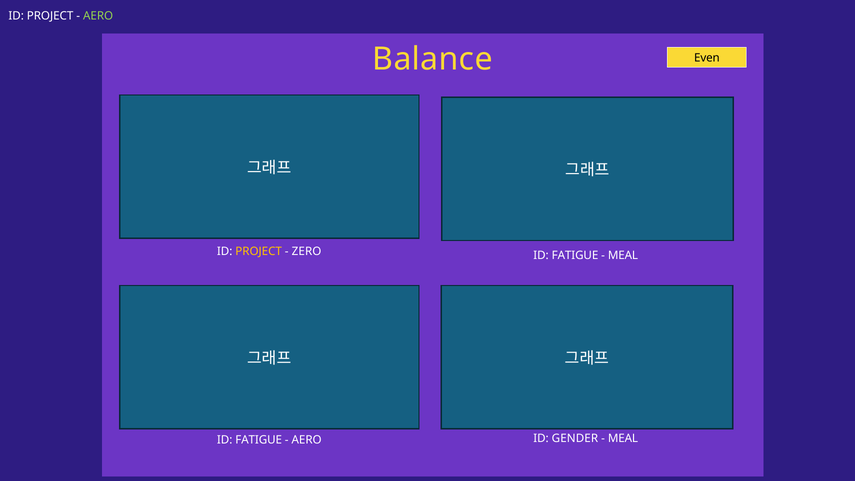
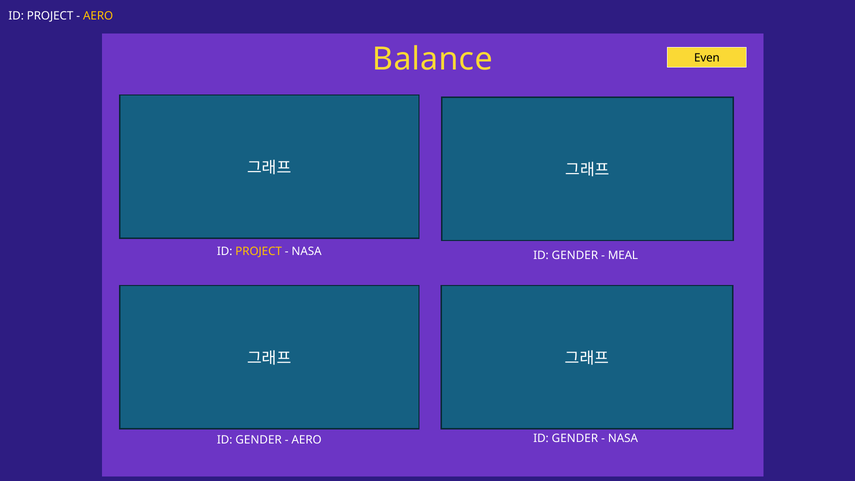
AERO at (98, 16) colour: light green -> yellow
ZERO at (307, 252): ZERO -> NASA
FATIGUE at (575, 255): FATIGUE -> GENDER
FATIGUE at (259, 440): FATIGUE -> GENDER
MEAL at (623, 439): MEAL -> NASA
